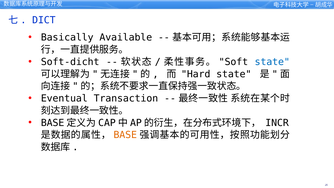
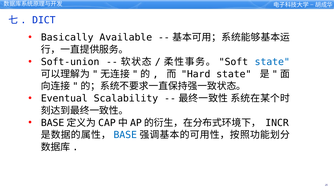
Soft-dicht: Soft-dicht -> Soft-union
Transaction: Transaction -> Scalability
BASE colour: orange -> blue
